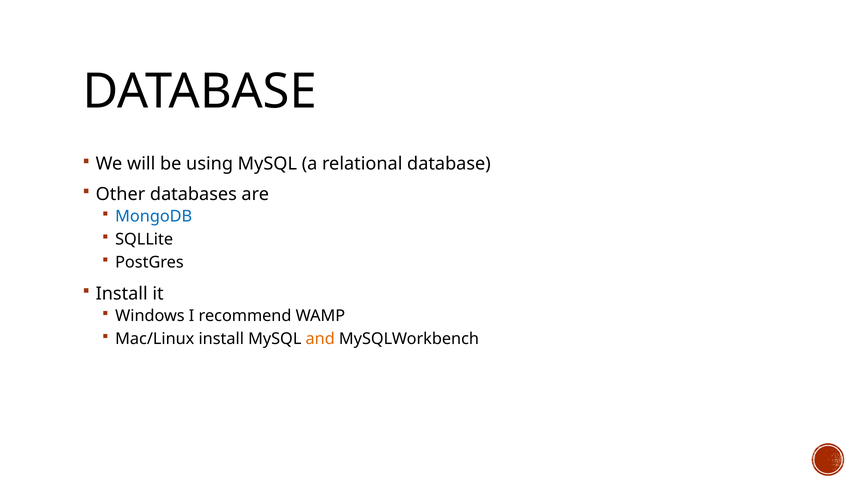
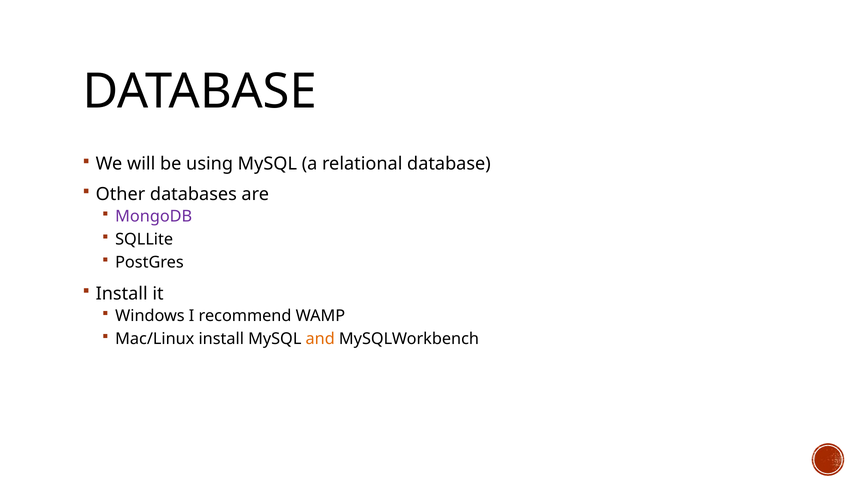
MongoDB colour: blue -> purple
